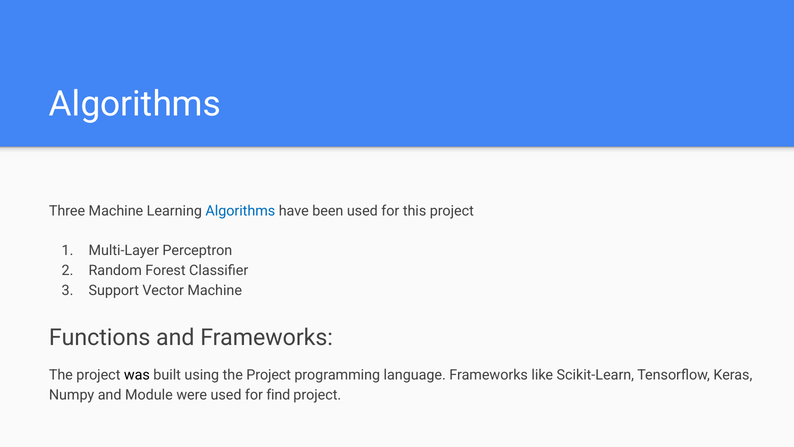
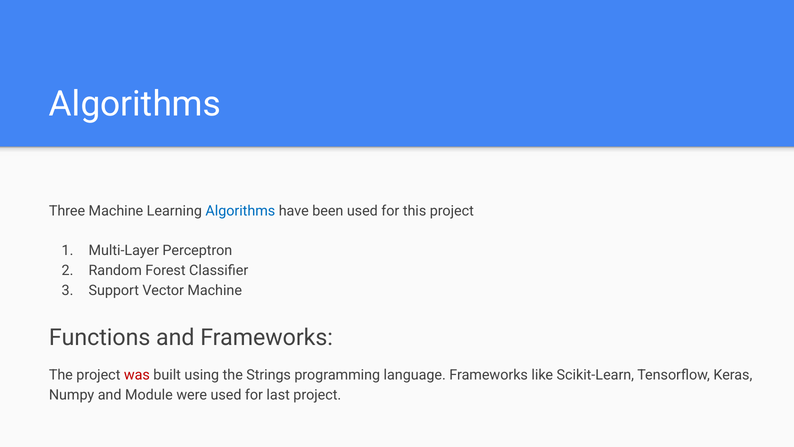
was colour: black -> red
using the Project: Project -> Strings
find: find -> last
